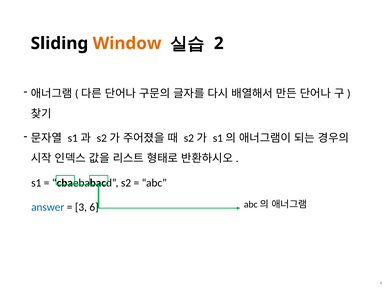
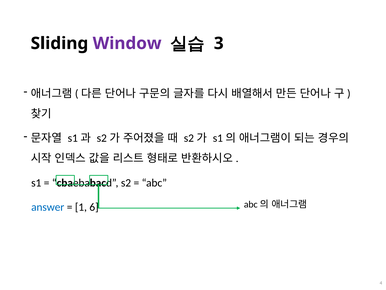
Window colour: orange -> purple
2: 2 -> 3
3: 3 -> 1
